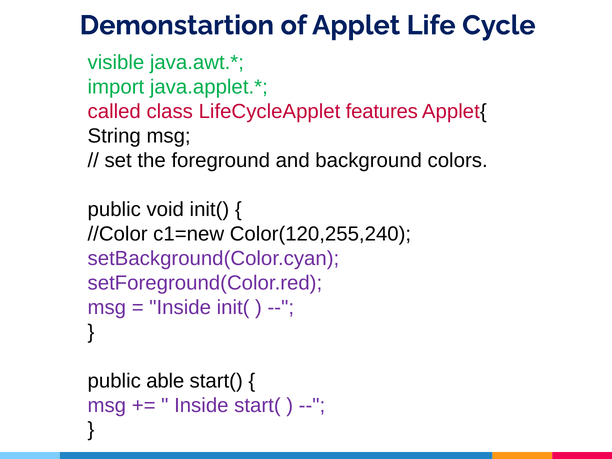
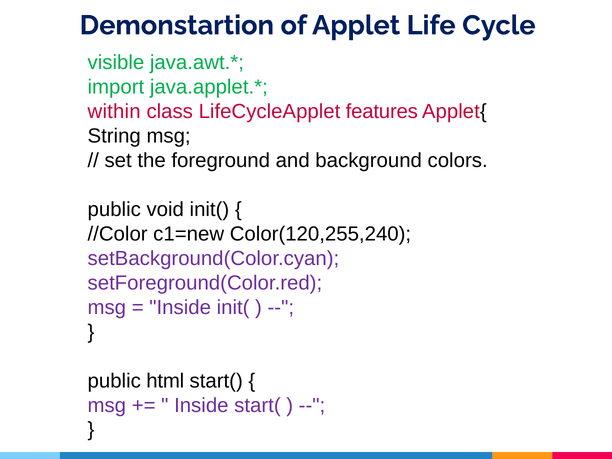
called: called -> within
able: able -> html
